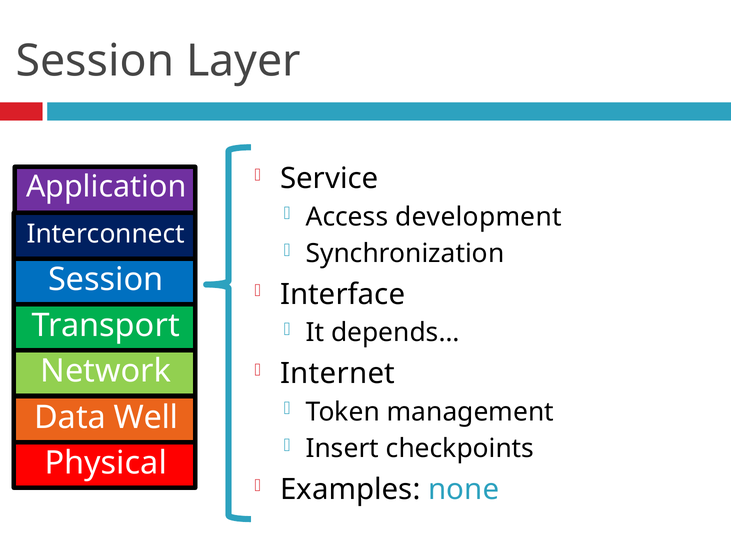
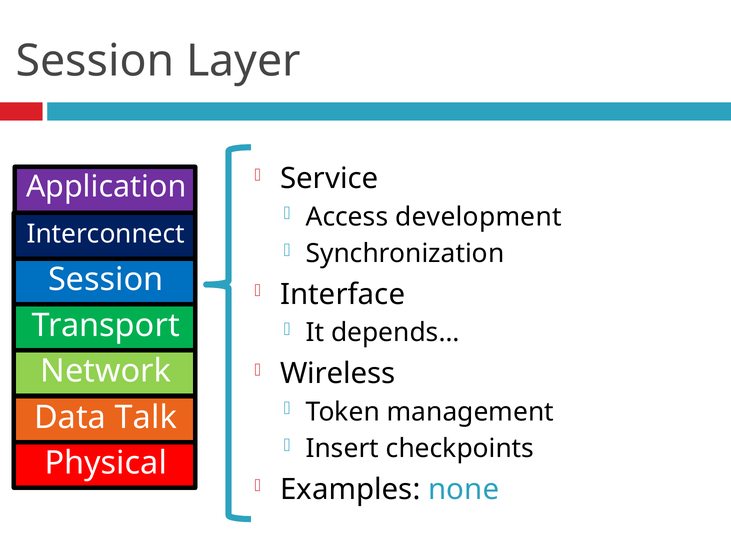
Internet: Internet -> Wireless
Well: Well -> Talk
